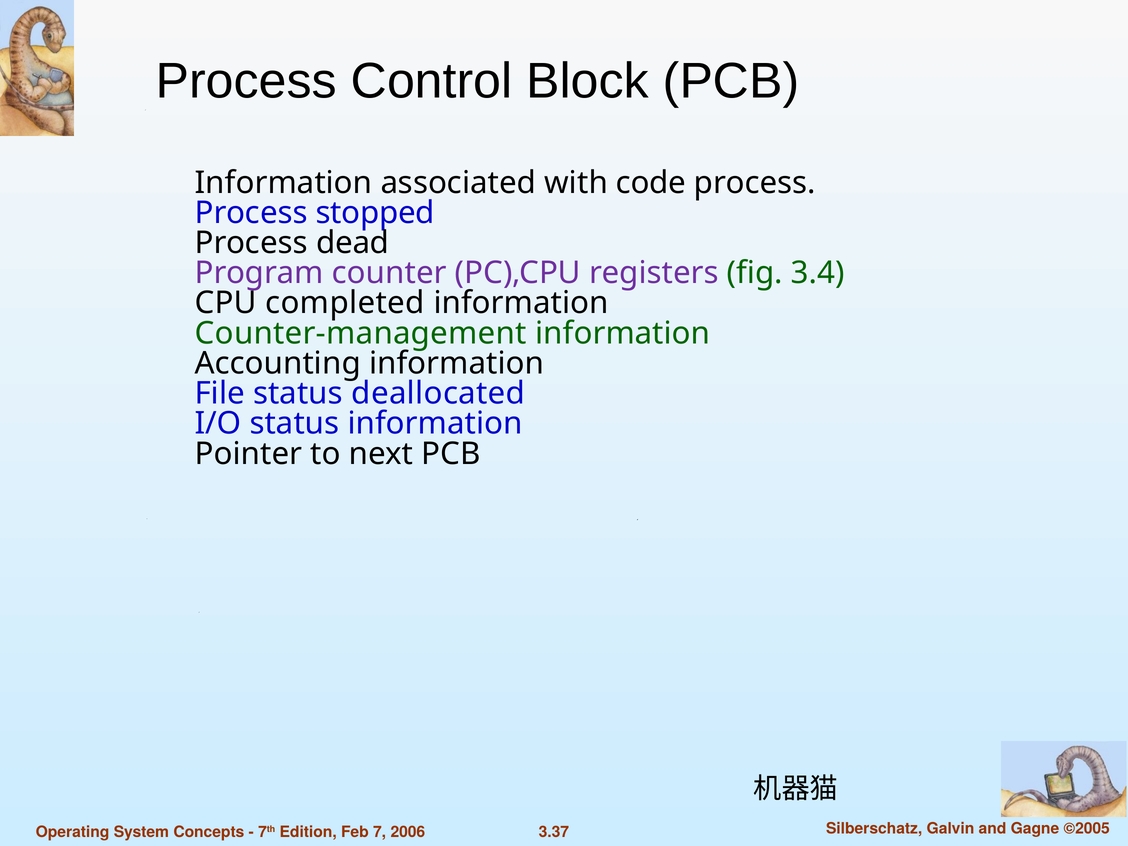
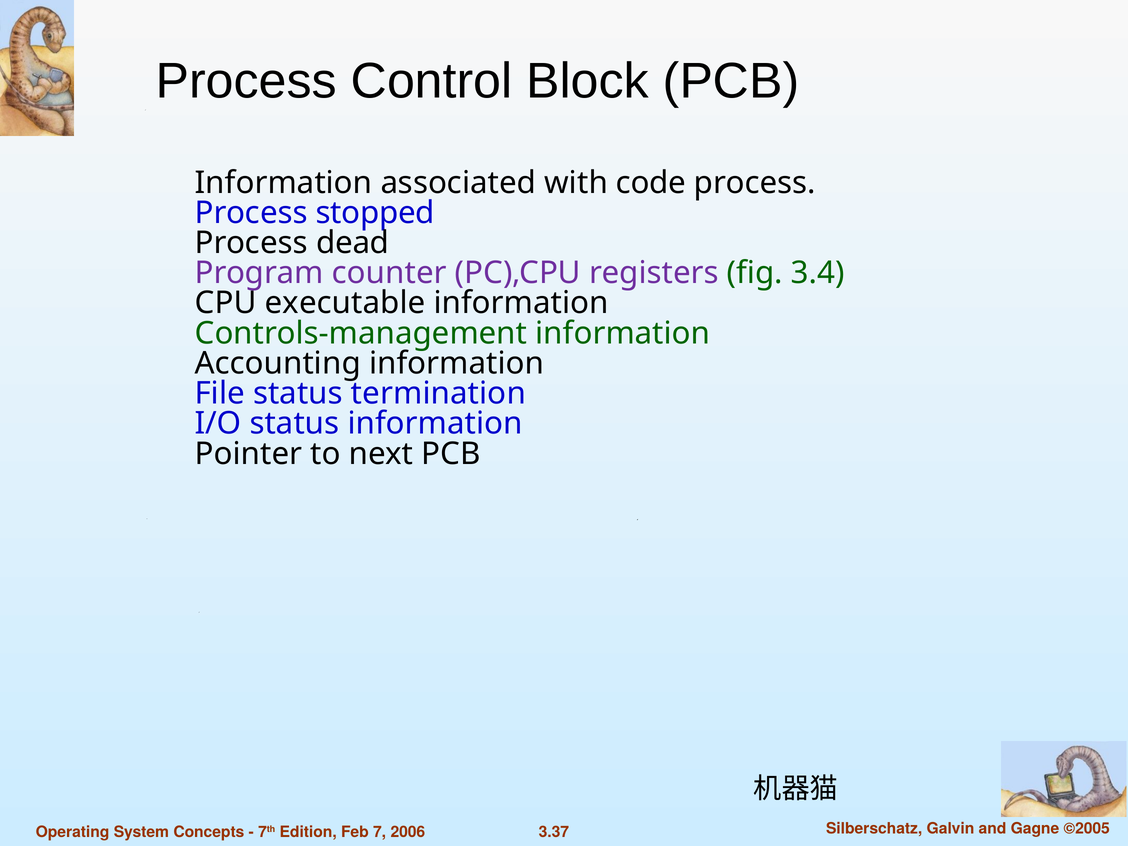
completed: completed -> executable
Counter-management: Counter-management -> Controls-management
deallocated: deallocated -> termination
